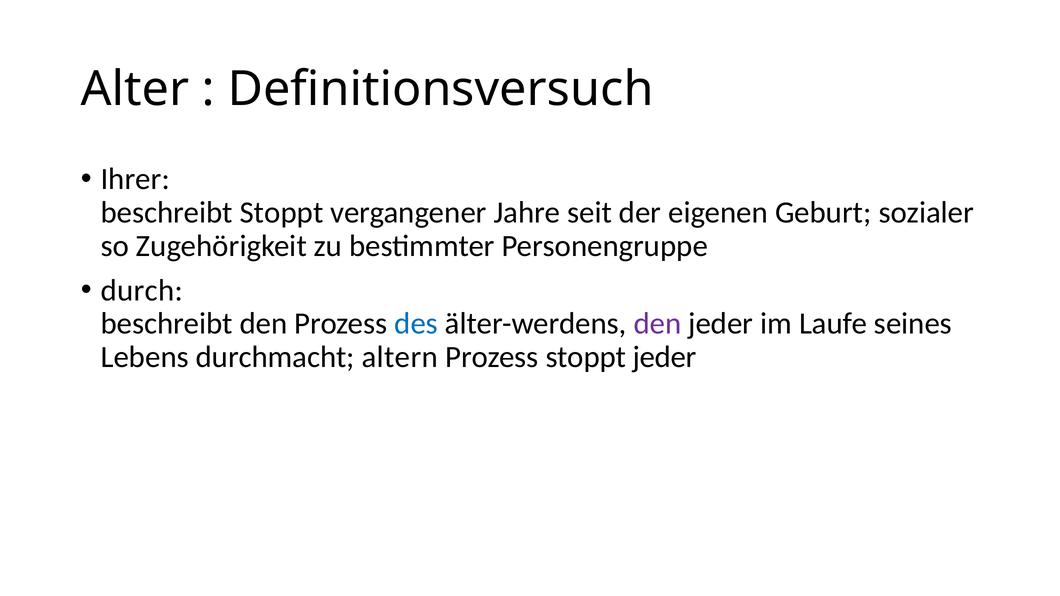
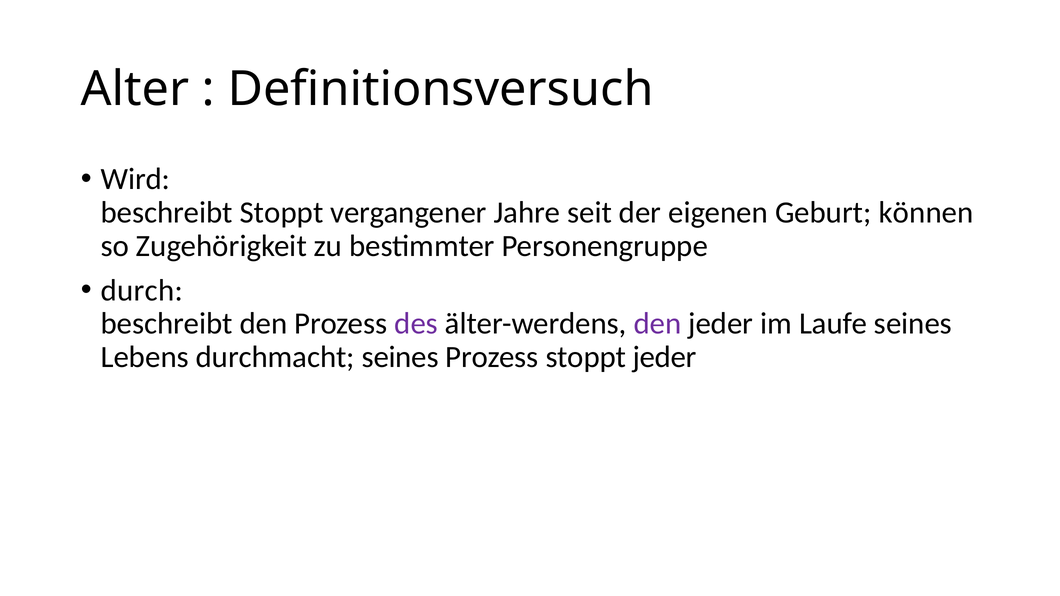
Ihrer: Ihrer -> Wird
sozialer: sozialer -> können
des colour: blue -> purple
durchmacht altern: altern -> seines
